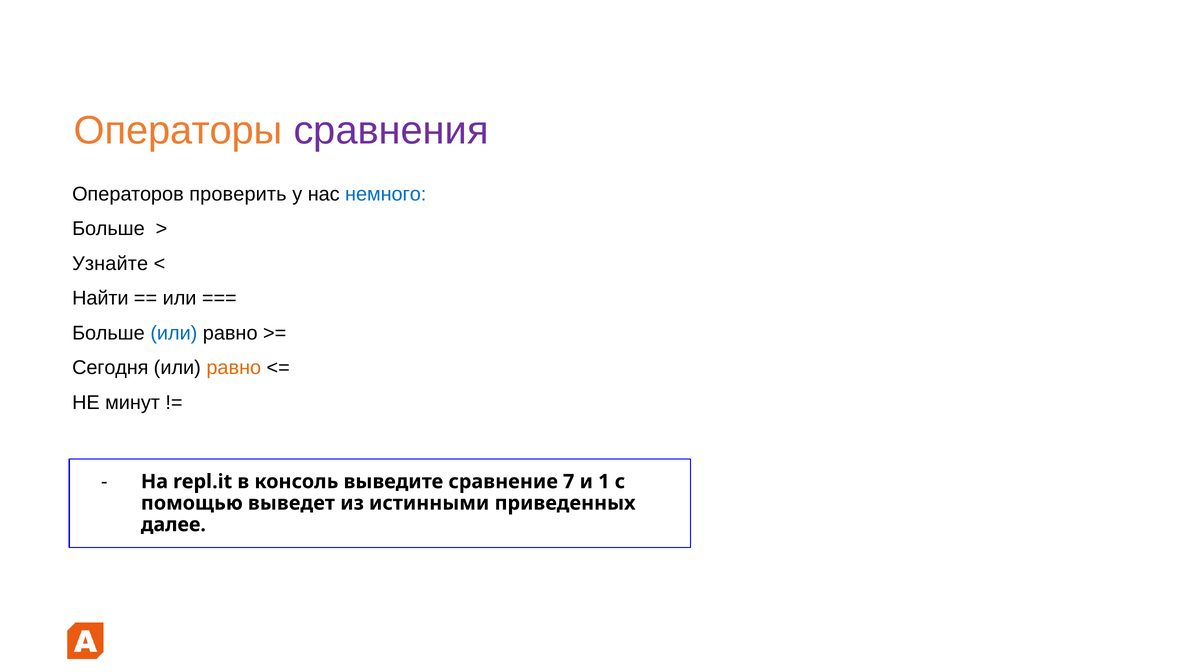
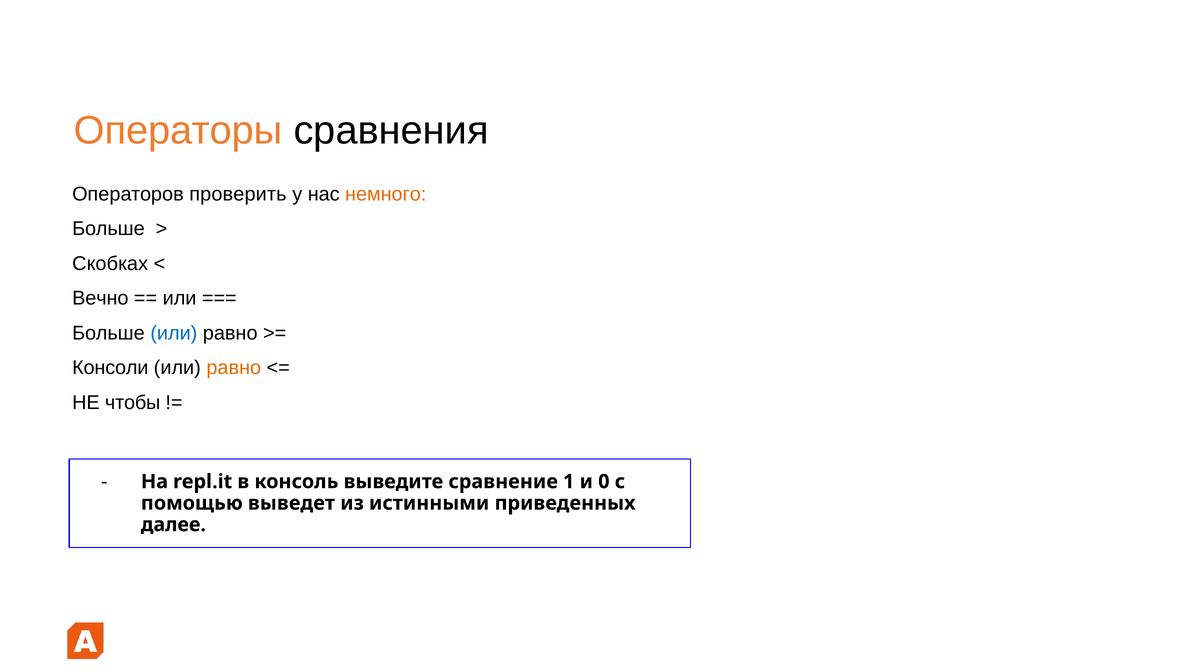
сравнения colour: purple -> black
немного colour: blue -> orange
Узнайте: Узнайте -> Скобках
Найти: Найти -> Вечно
Сегодня: Сегодня -> Консоли
минут: минут -> чтобы
7: 7 -> 1
1: 1 -> 0
